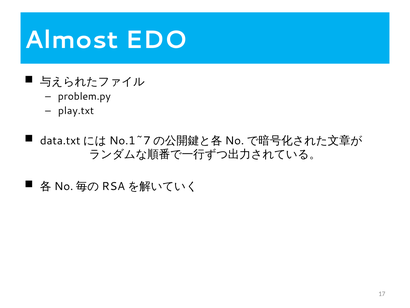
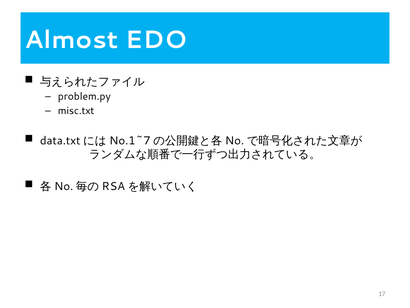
play.txt: play.txt -> misc.txt
